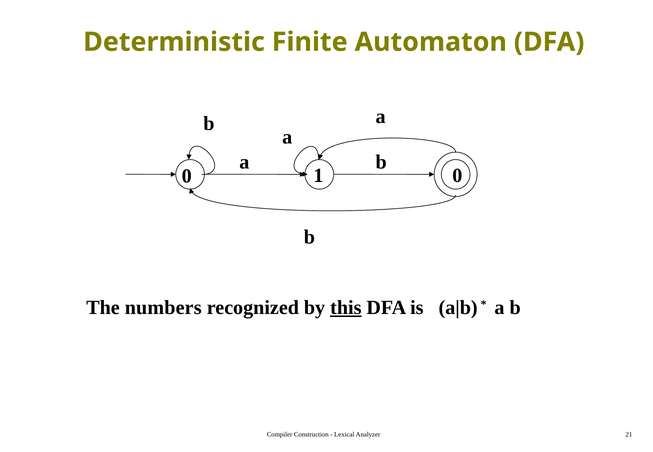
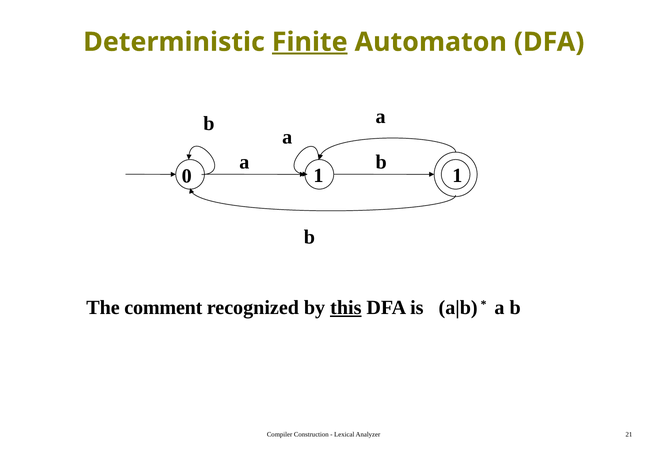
Finite underline: none -> present
0 0: 0 -> 1
numbers: numbers -> comment
